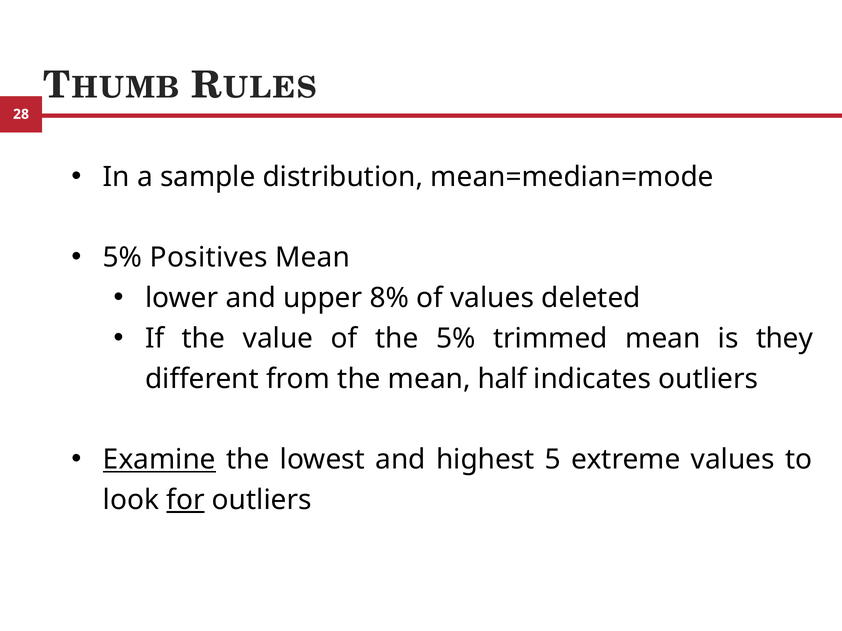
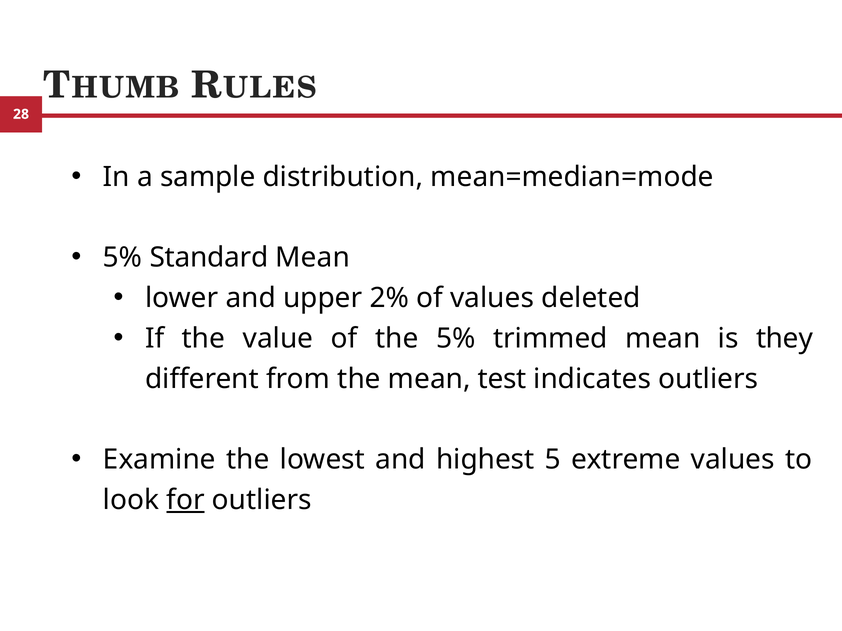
Positives: Positives -> Standard
8%: 8% -> 2%
half: half -> test
Examine underline: present -> none
